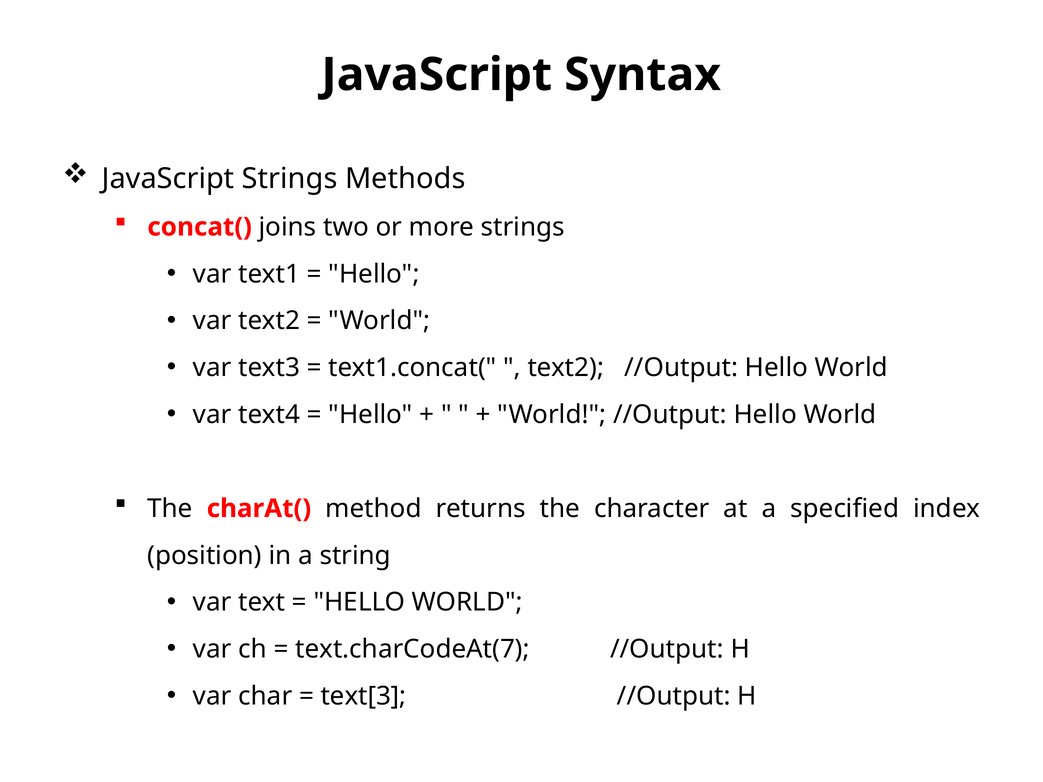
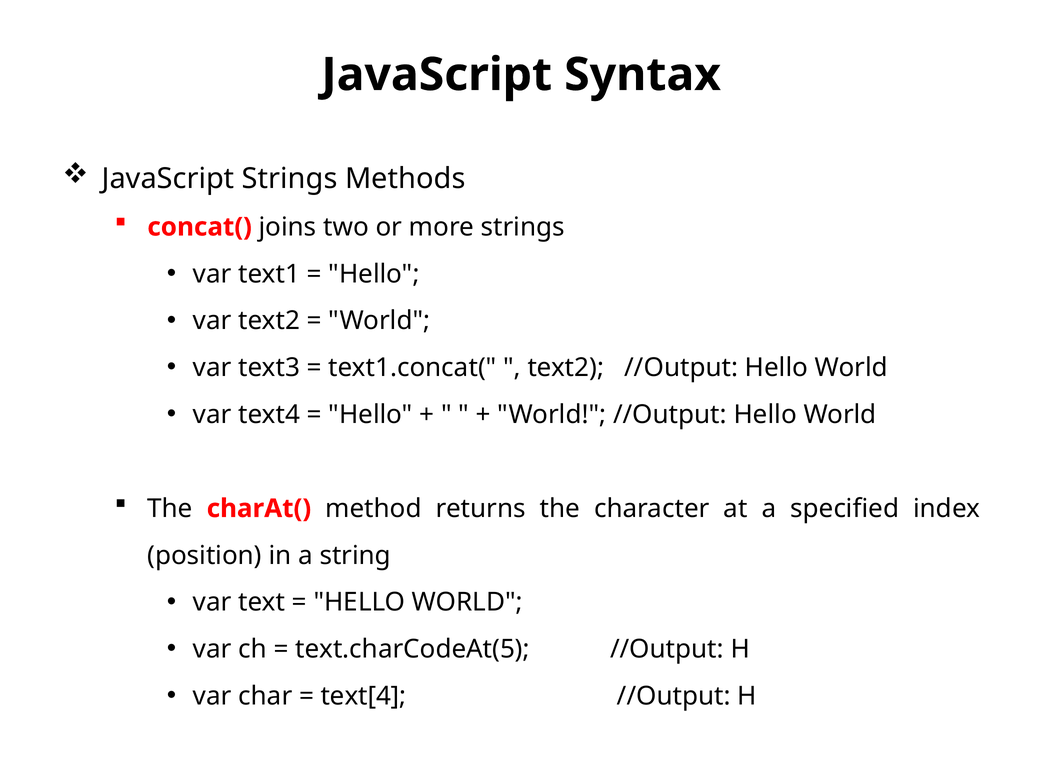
text.charCodeAt(7: text.charCodeAt(7 -> text.charCodeAt(5
text[3: text[3 -> text[4
